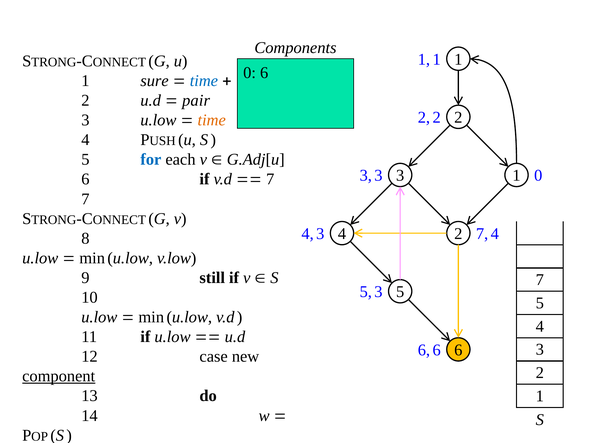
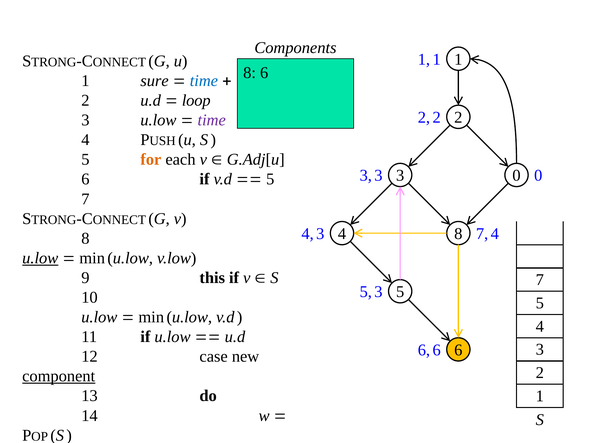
0 at (250, 73): 0 -> 8
pair: pair -> loop
time at (212, 120) colour: orange -> purple
for colour: blue -> orange
3 1: 1 -> 0
7 at (270, 179): 7 -> 5
4 2: 2 -> 8
u.low at (40, 258) underline: none -> present
still: still -> this
